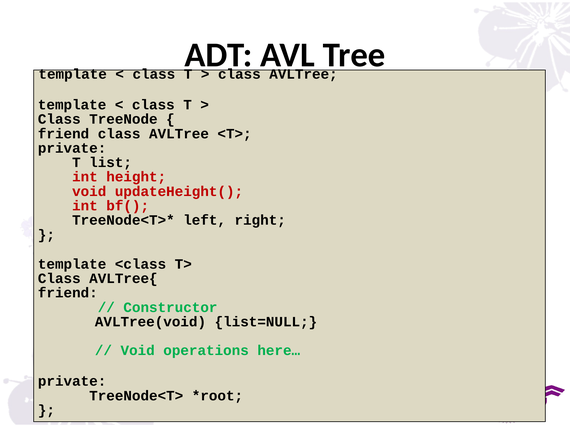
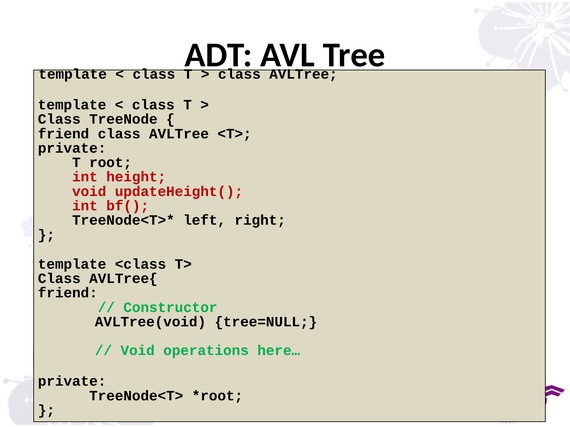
list: list -> root
list=NULL: list=NULL -> tree=NULL
